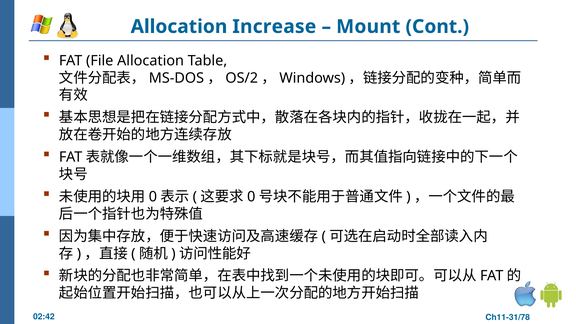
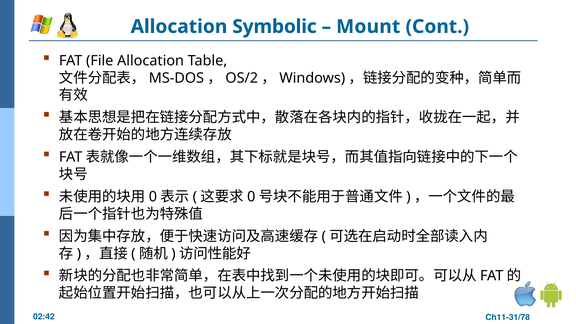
Increase: Increase -> Symbolic
